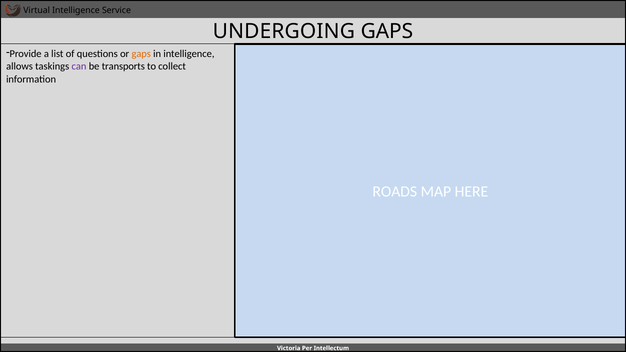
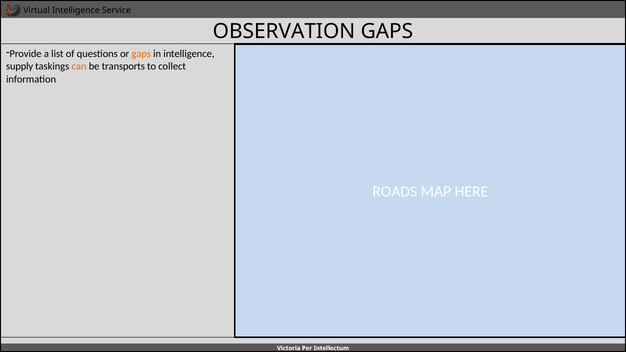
UNDERGOING: UNDERGOING -> OBSERVATION
allows: allows -> supply
can colour: purple -> orange
